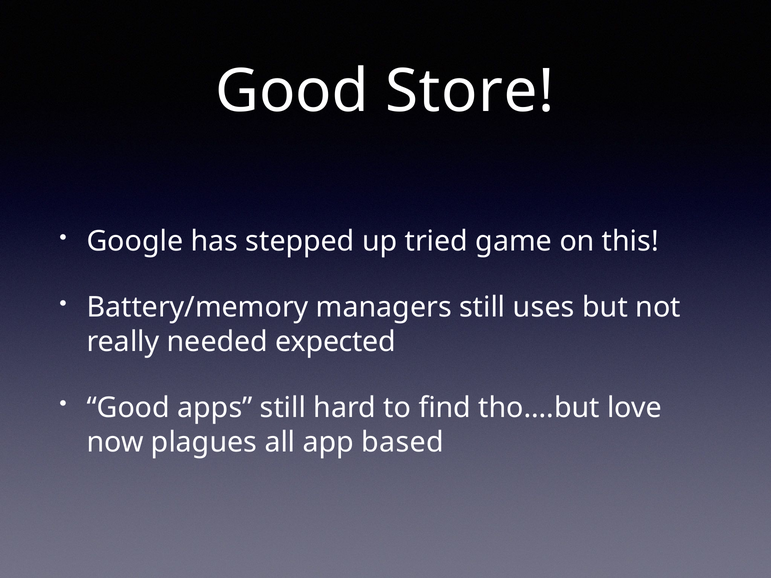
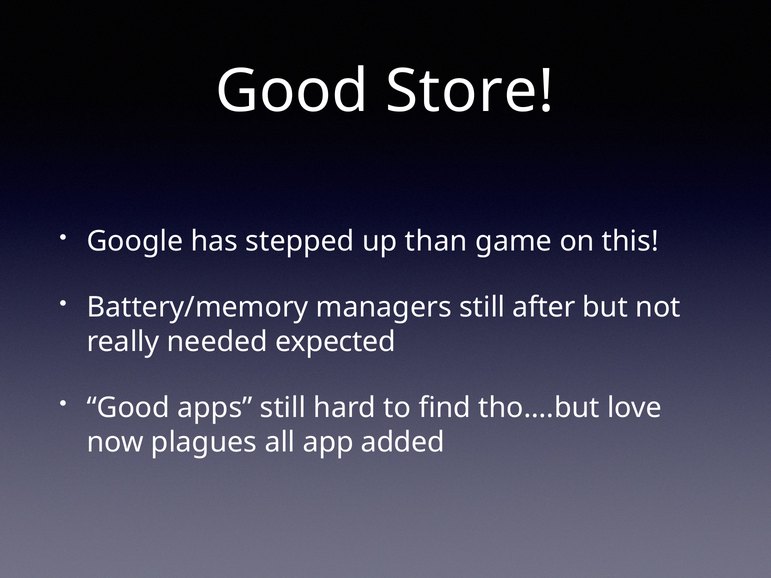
tried: tried -> than
uses: uses -> after
based: based -> added
